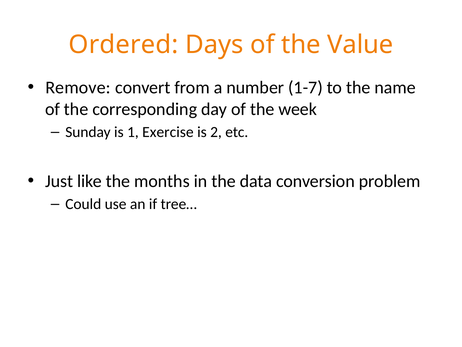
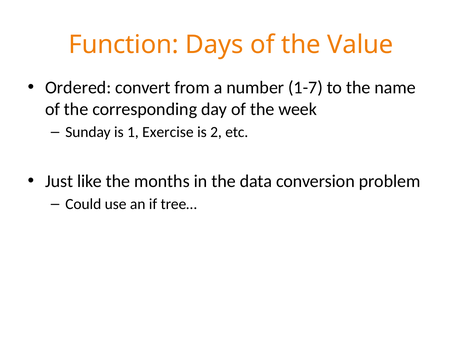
Ordered: Ordered -> Function
Remove: Remove -> Ordered
